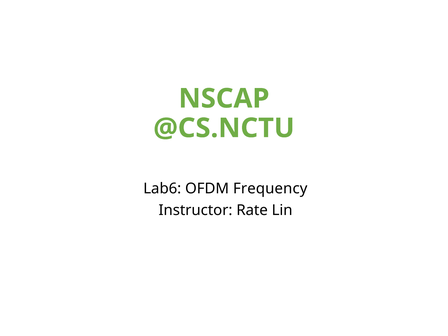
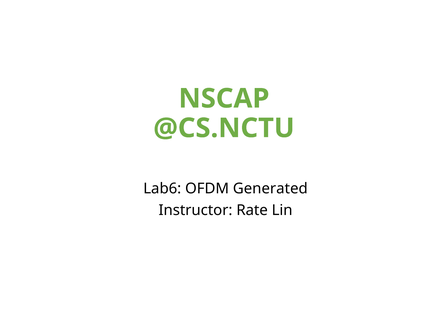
Frequency: Frequency -> Generated
